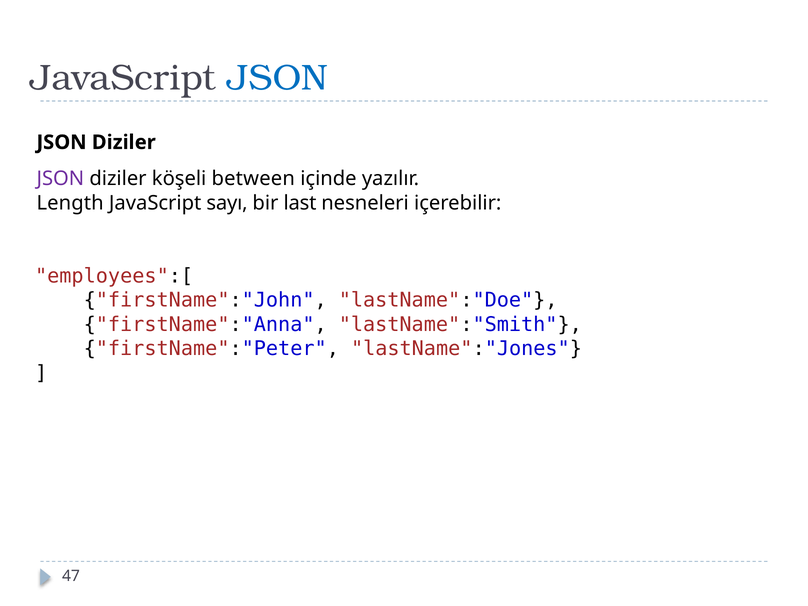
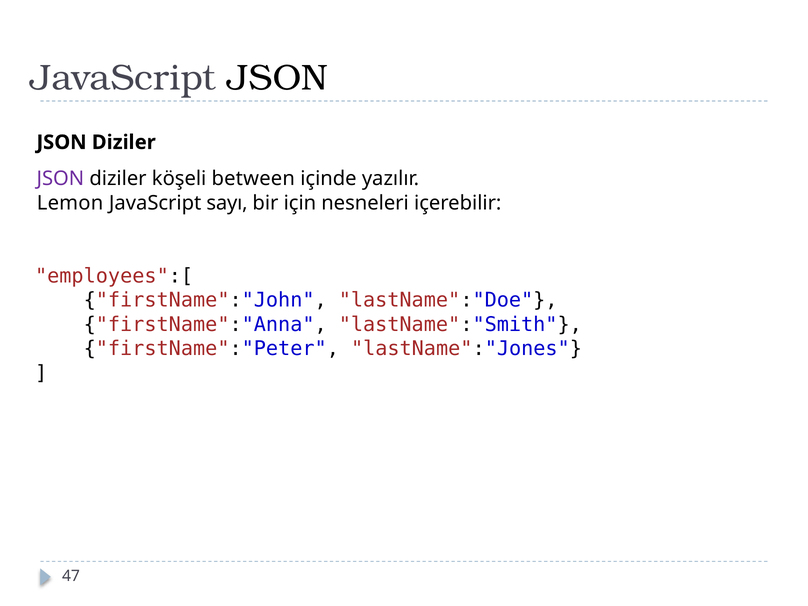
JSON at (278, 78) colour: blue -> black
Length: Length -> Lemon
last: last -> için
